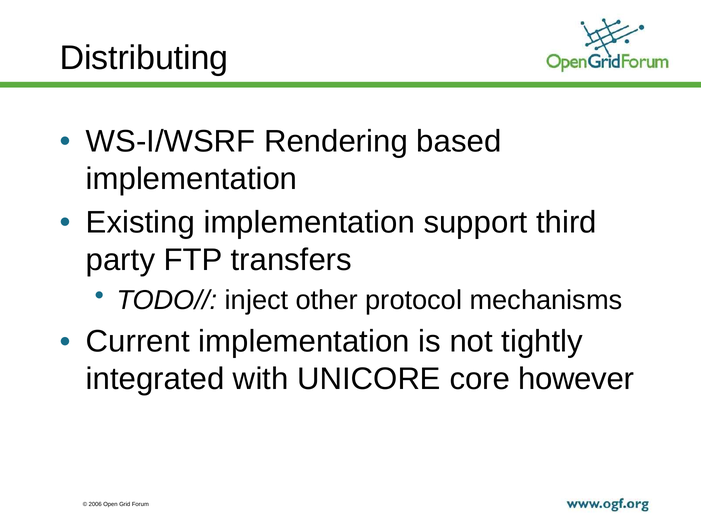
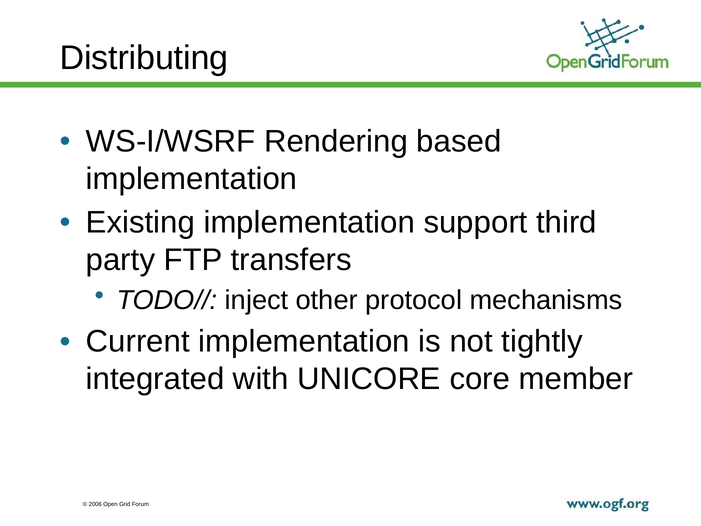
however: however -> member
